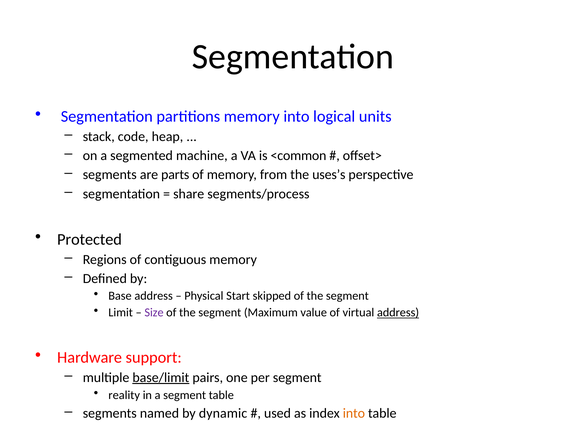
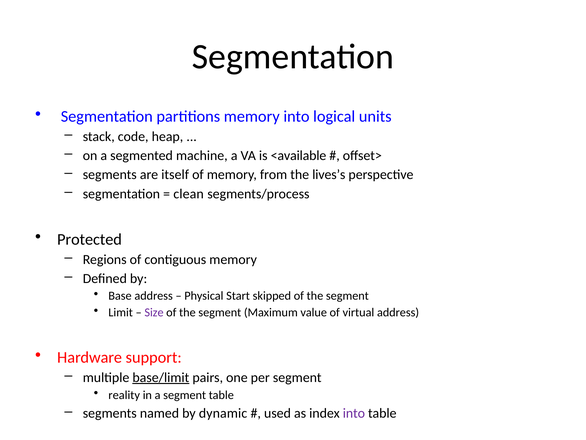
<common: <common -> <available
parts: parts -> itself
uses’s: uses’s -> lives’s
share: share -> clean
address at (398, 312) underline: present -> none
into at (354, 413) colour: orange -> purple
